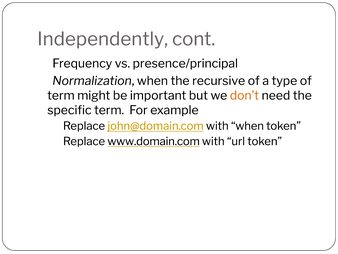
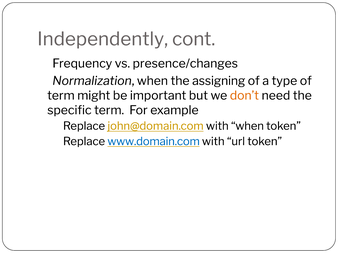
presence/principal: presence/principal -> presence/changes
recursive: recursive -> assigning
www.domain.com colour: black -> blue
